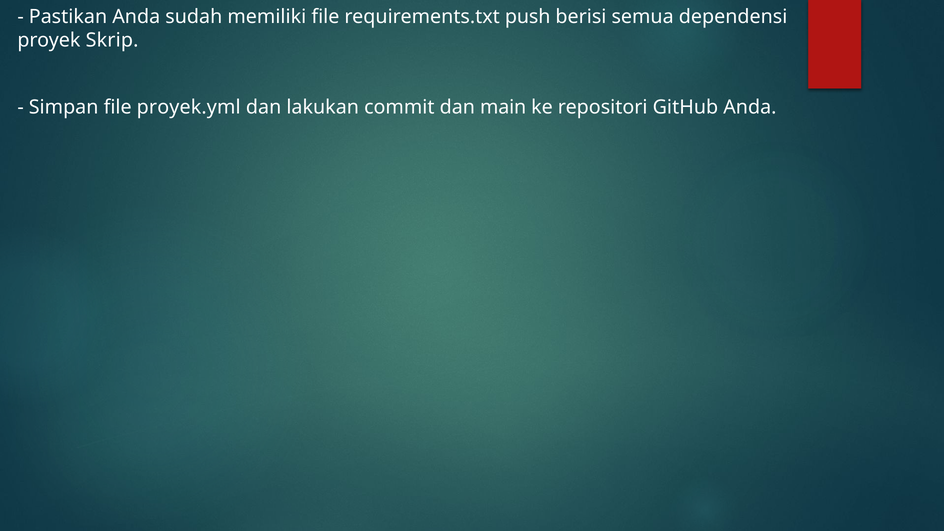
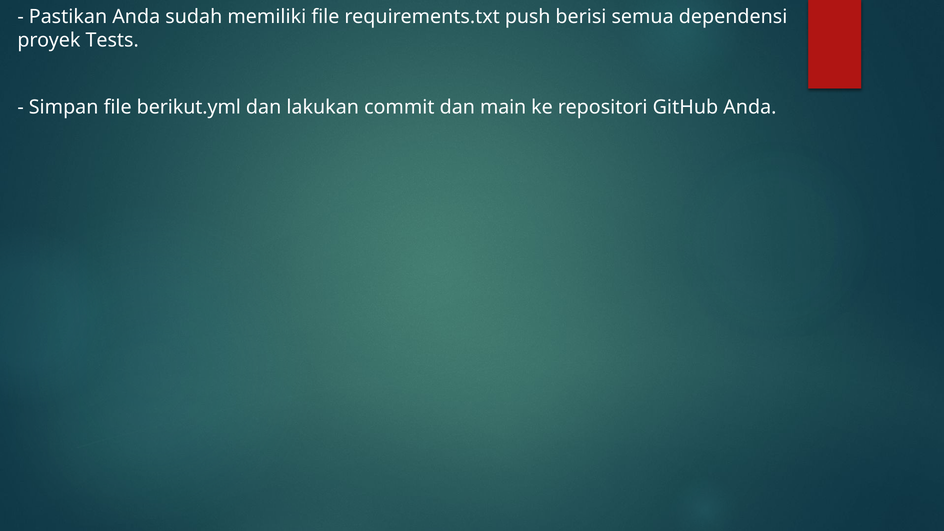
Skrip: Skrip -> Tests
proyek.yml: proyek.yml -> berikut.yml
